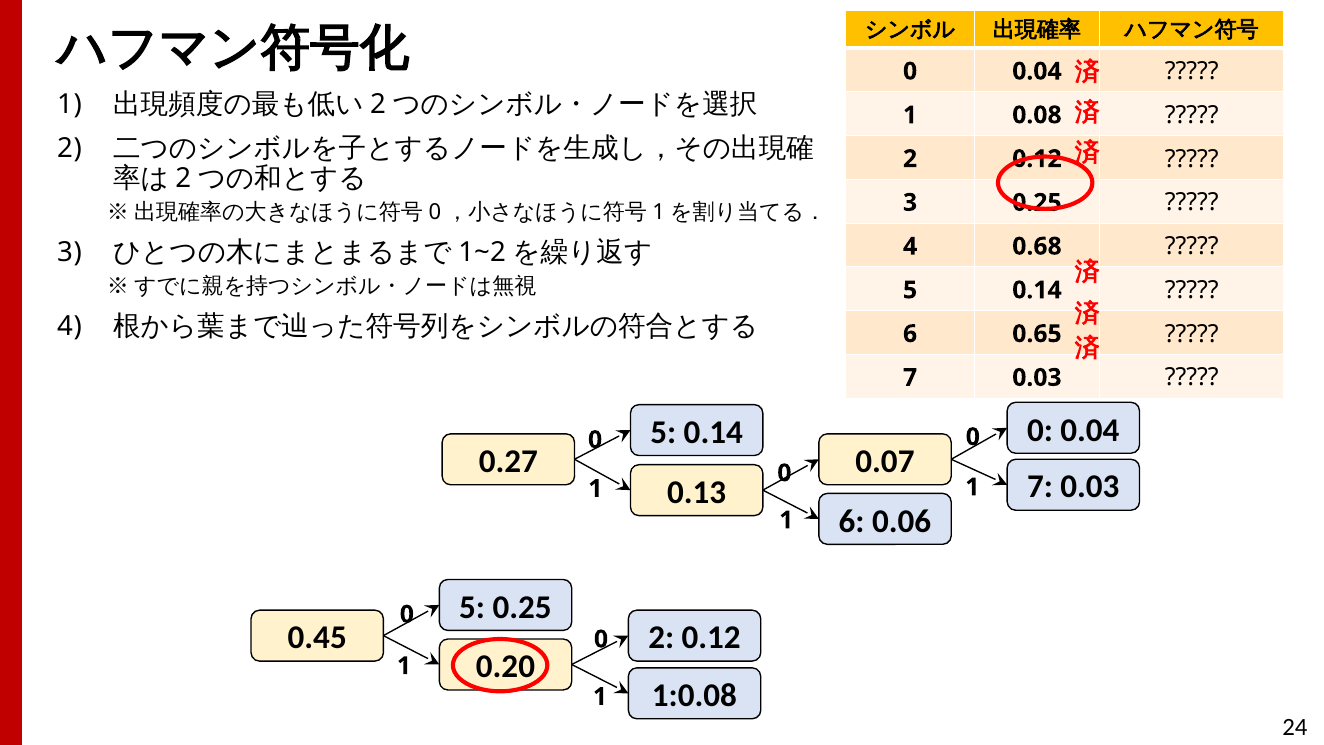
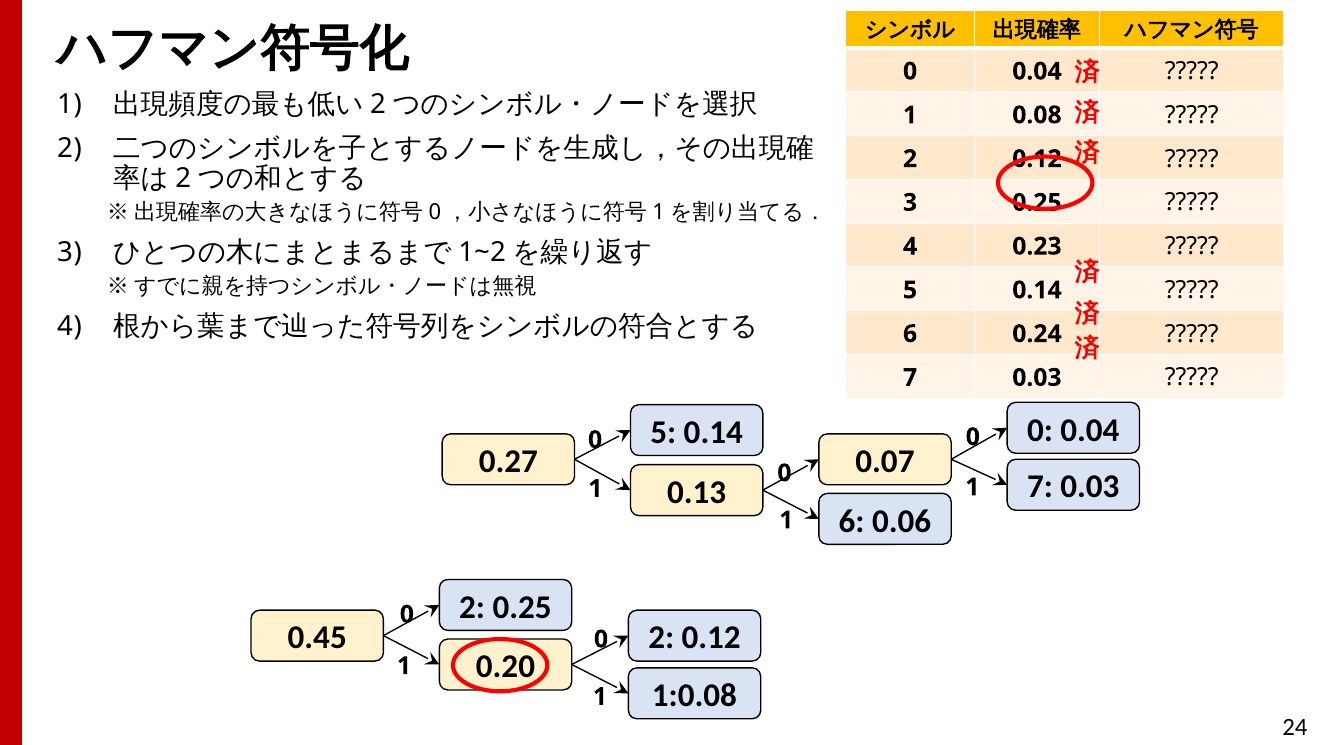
0.68: 0.68 -> 0.23
0.65: 0.65 -> 0.24
5 at (472, 607): 5 -> 2
